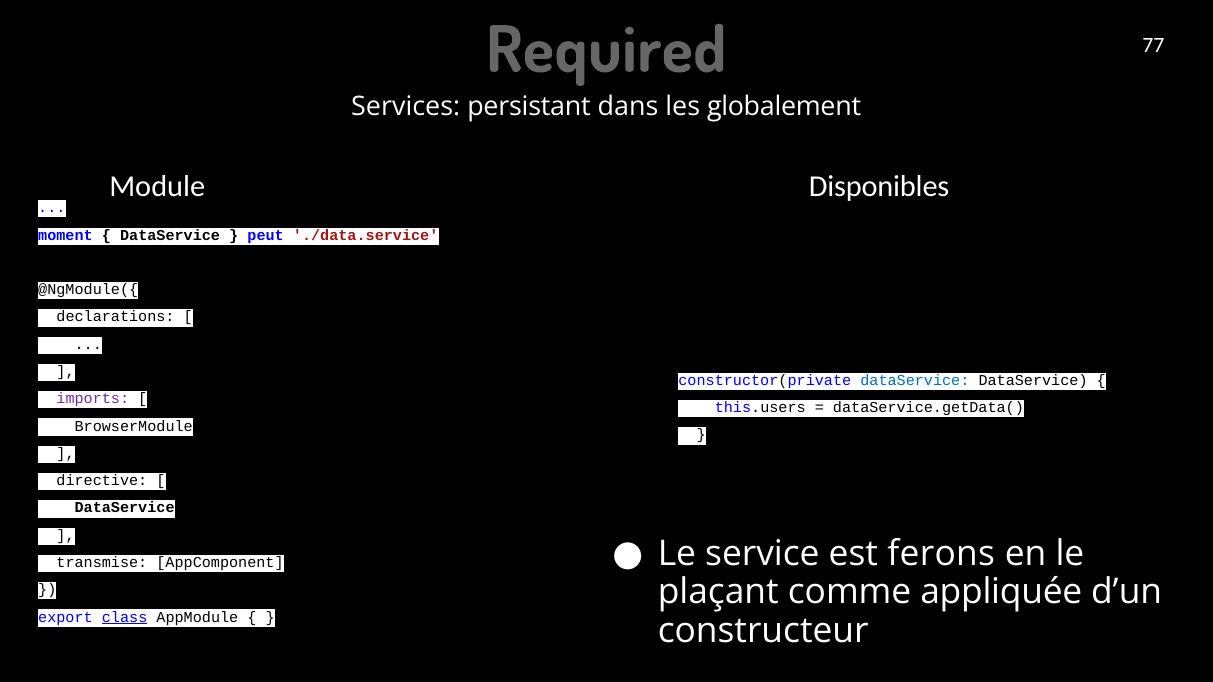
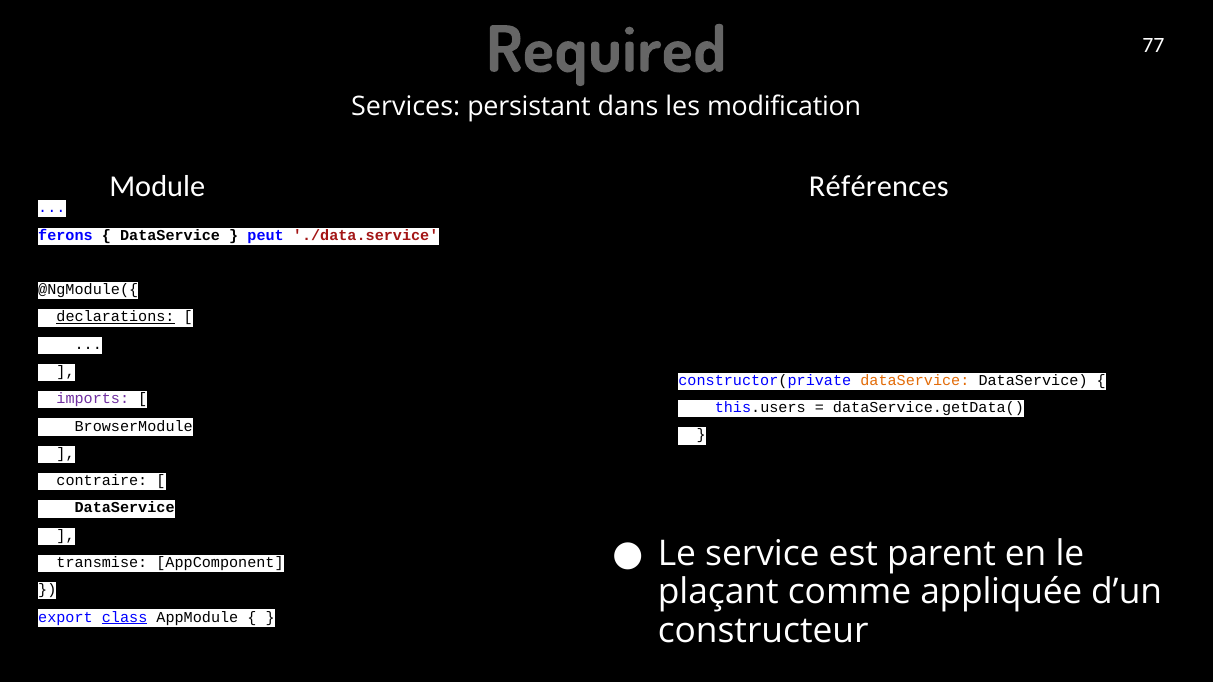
globalement: globalement -> modification
Disponibles: Disponibles -> Références
moment: moment -> ferons
declarations underline: none -> present
dataService at (915, 381) colour: blue -> orange
directive: directive -> contraire
ferons: ferons -> parent
